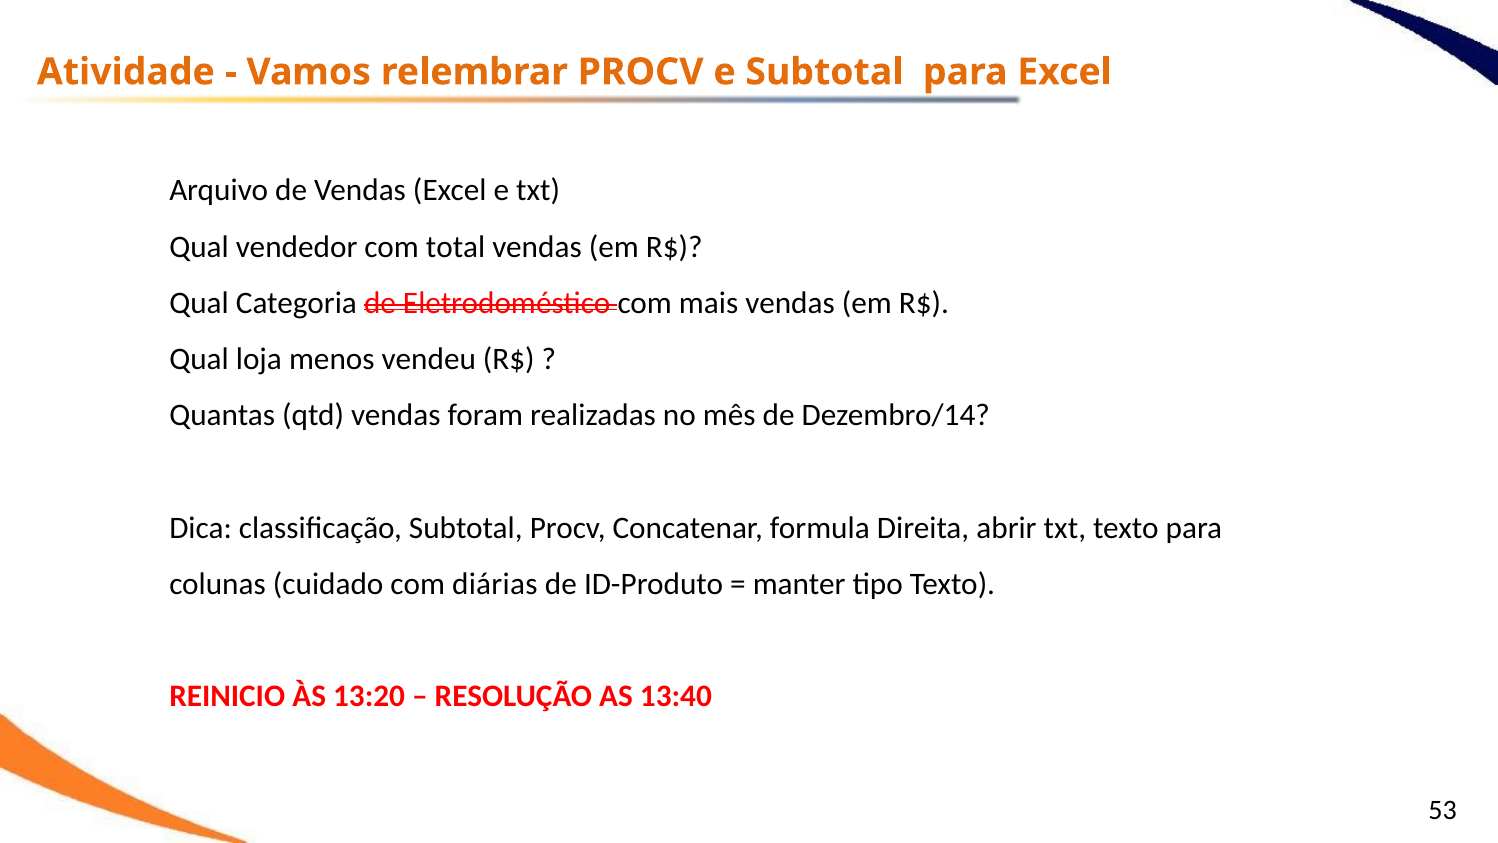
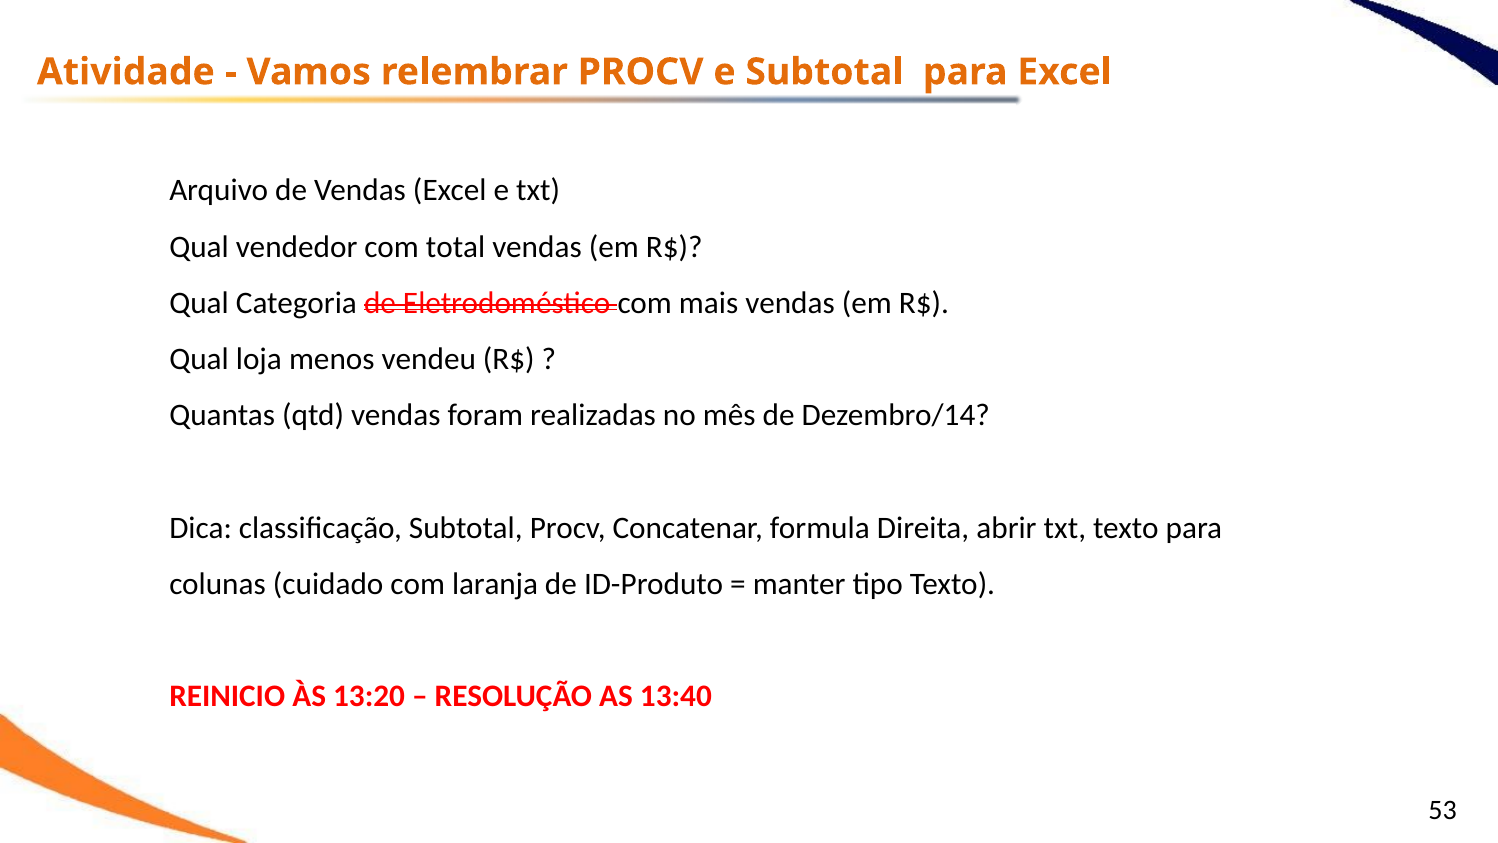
diárias: diárias -> laranja
